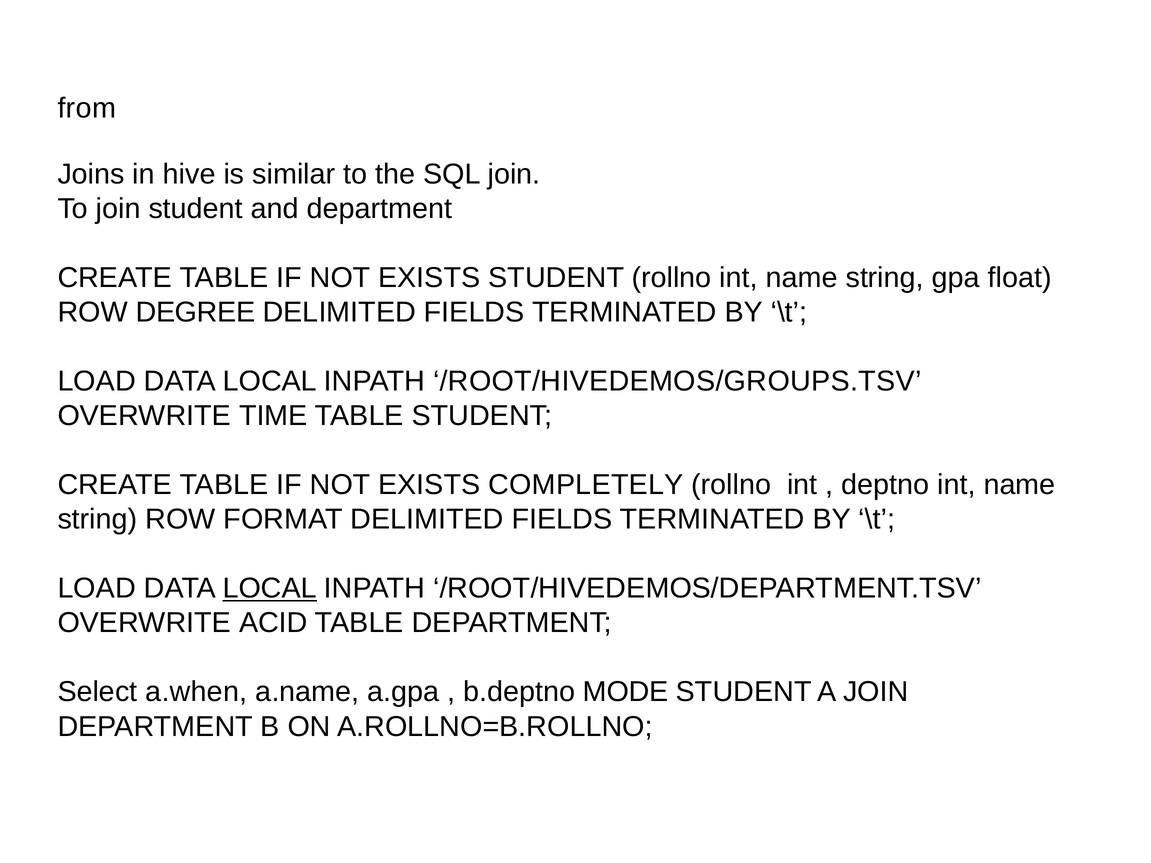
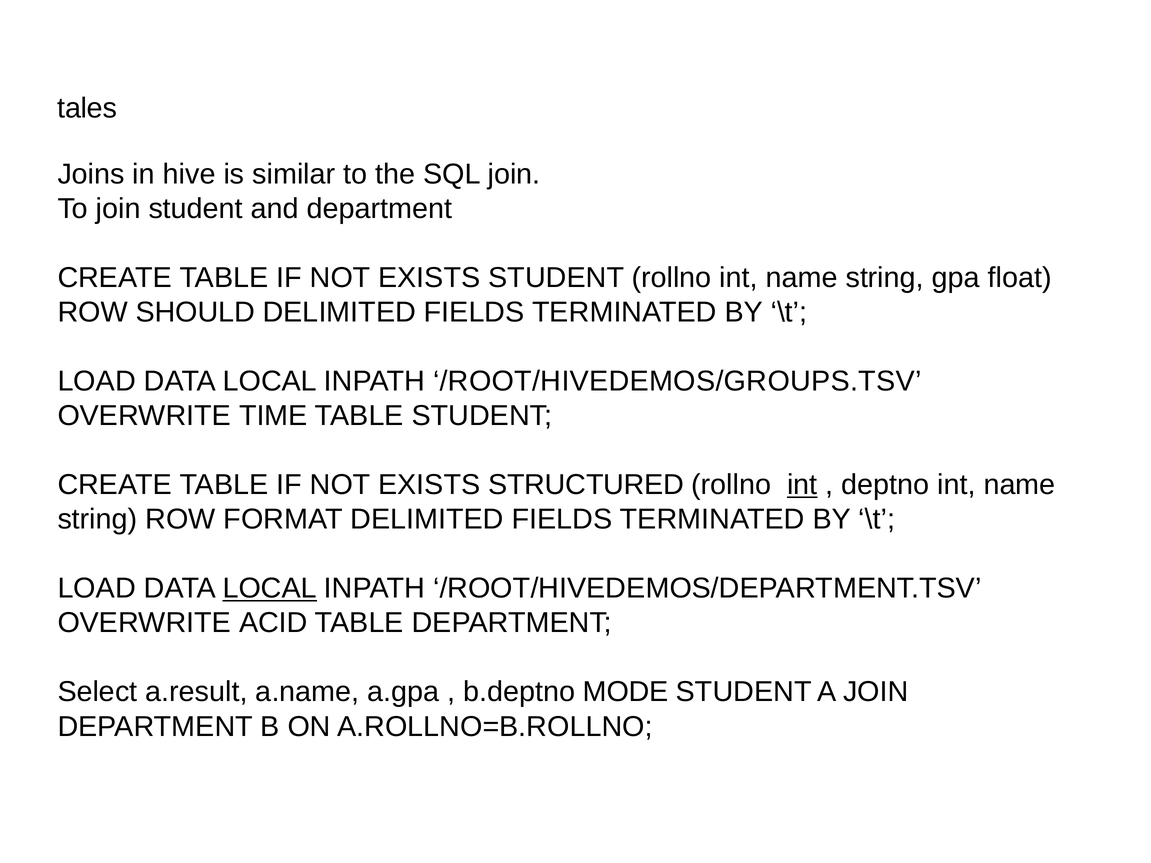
from: from -> tales
DEGREE: DEGREE -> SHOULD
COMPLETELY: COMPLETELY -> STRUCTURED
int at (802, 485) underline: none -> present
a.when: a.when -> a.result
